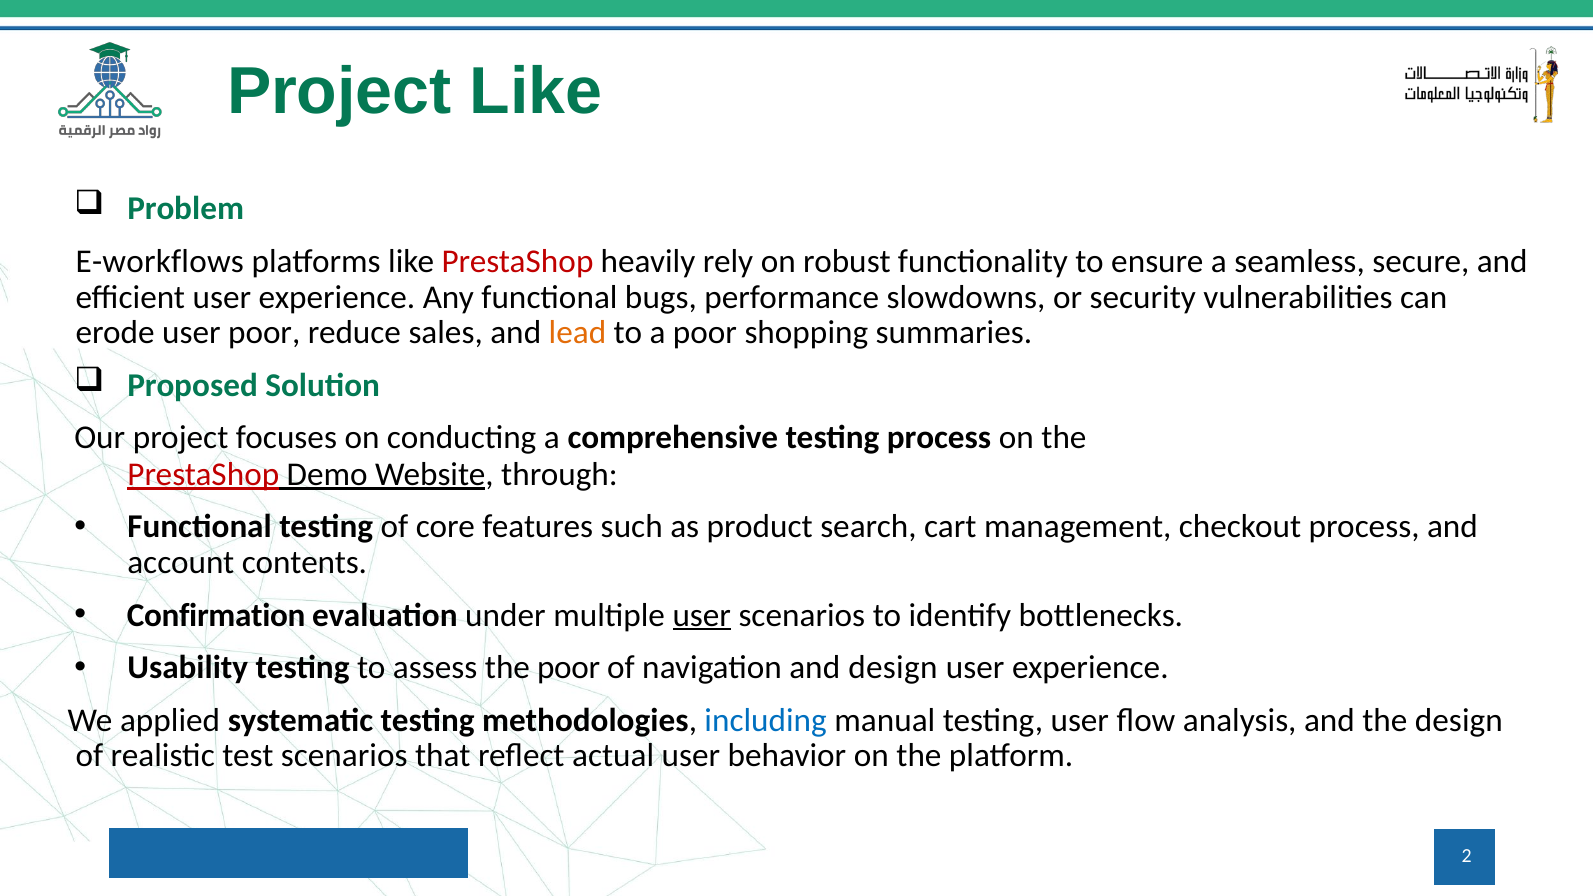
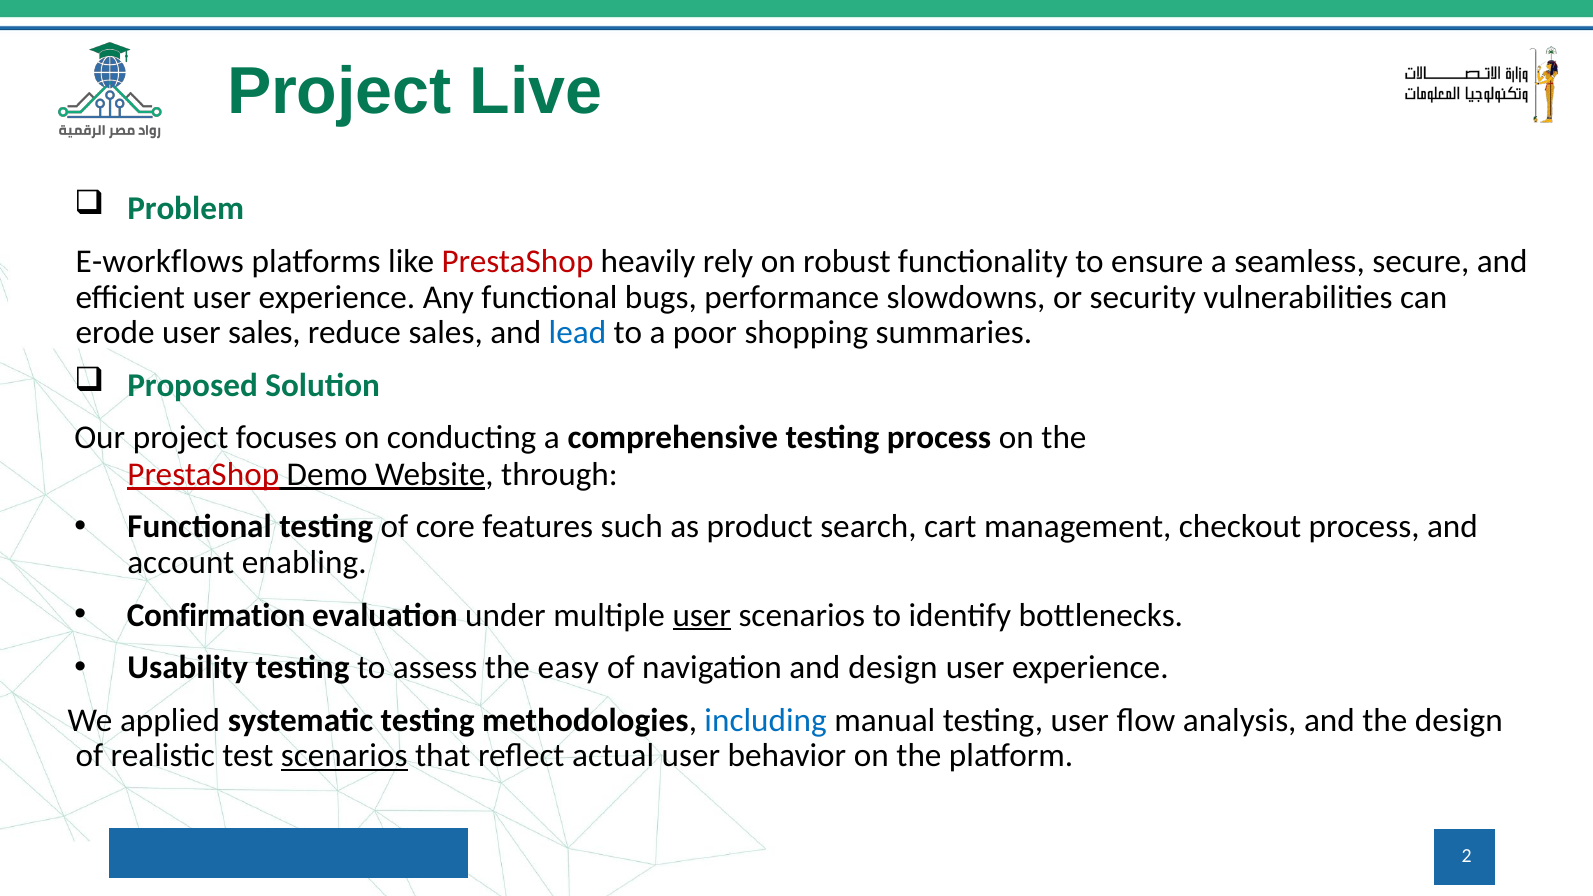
Project Like: Like -> Live
user poor: poor -> sales
lead colour: orange -> blue
contents: contents -> enabling
the poor: poor -> easy
scenarios at (344, 756) underline: none -> present
